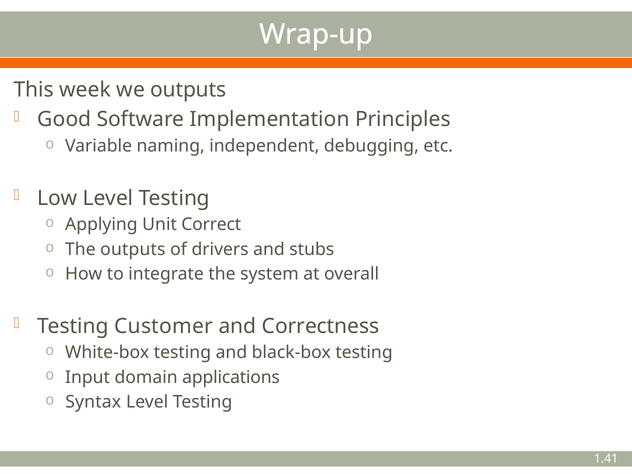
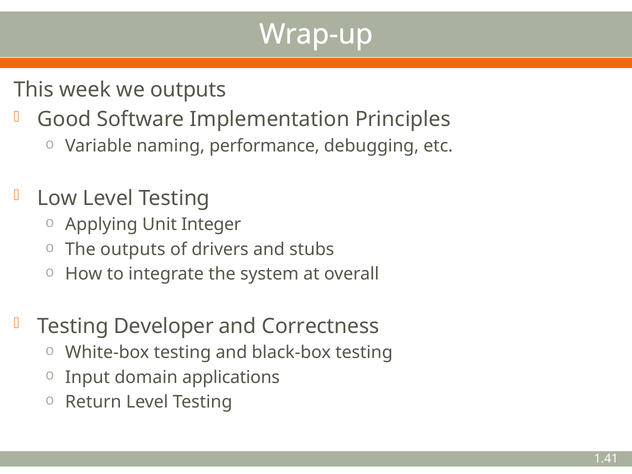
independent: independent -> performance
Correct: Correct -> Integer
Customer: Customer -> Developer
Syntax: Syntax -> Return
